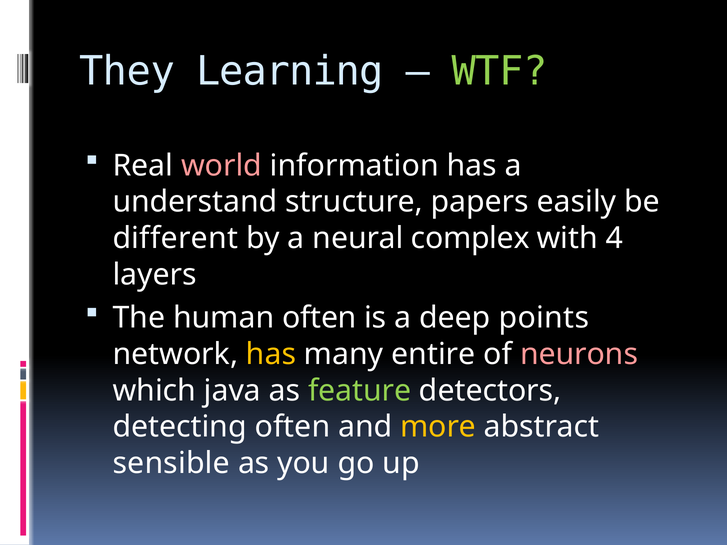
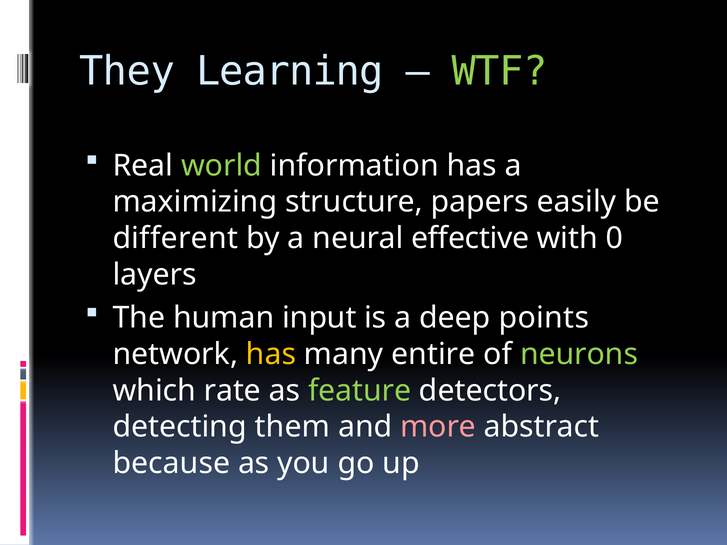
world colour: pink -> light green
understand: understand -> maximizing
complex: complex -> effective
4: 4 -> 0
human often: often -> input
neurons colour: pink -> light green
java: java -> rate
detecting often: often -> them
more colour: yellow -> pink
sensible: sensible -> because
